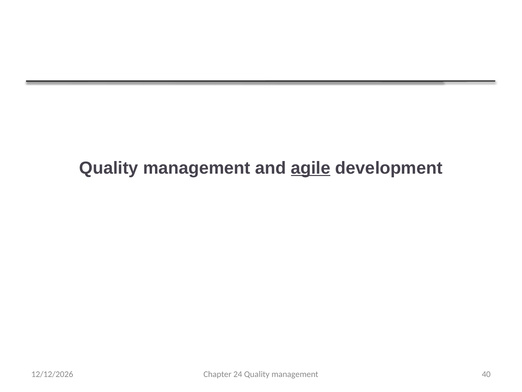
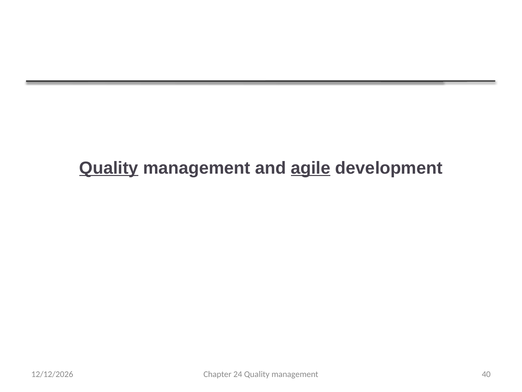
Quality at (109, 168) underline: none -> present
